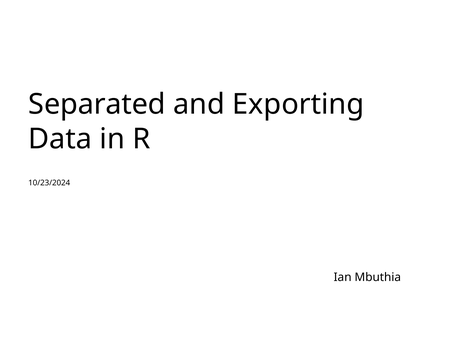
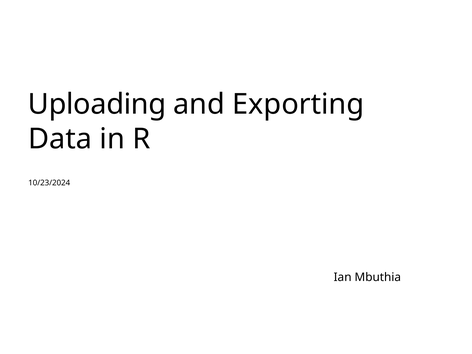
Separated: Separated -> Uploading
